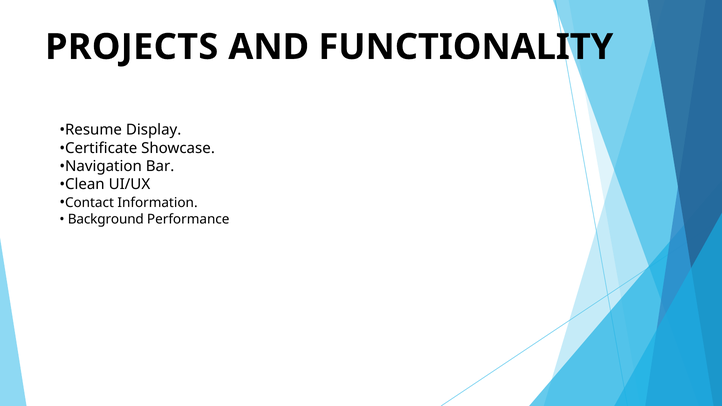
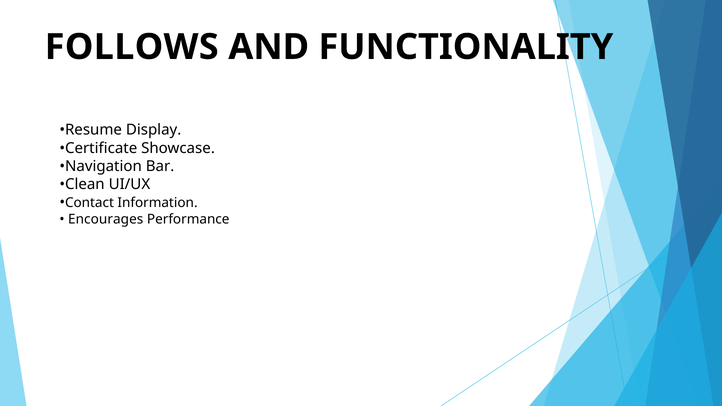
PROJECTS: PROJECTS -> FOLLOWS
Background: Background -> Encourages
